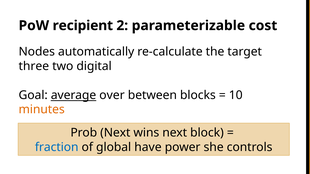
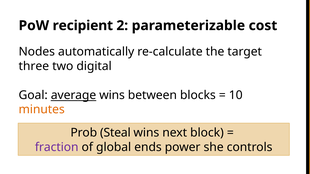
average over: over -> wins
Prob Next: Next -> Steal
fraction colour: blue -> purple
have: have -> ends
